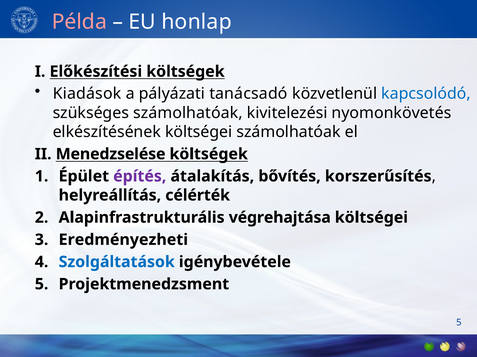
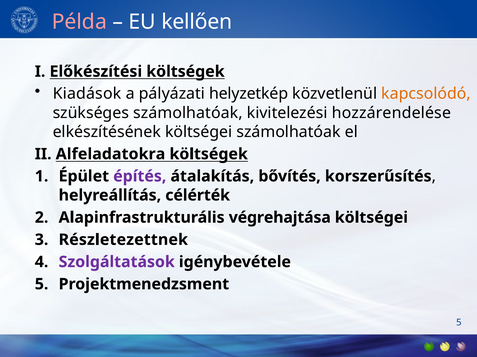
honlap: honlap -> kellően
tanácsadó: tanácsadó -> helyzetkép
kapcsolódó colour: blue -> orange
nyomonkövetés: nyomonkövetés -> hozzárendelése
Menedzselése: Menedzselése -> Alfeladatokra
Eredményezheti: Eredményezheti -> Részletezettnek
Szolgáltatások colour: blue -> purple
